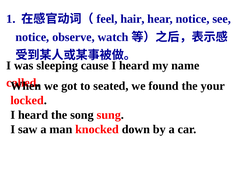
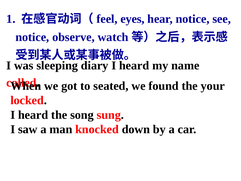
hair: hair -> eyes
cause: cause -> diary
